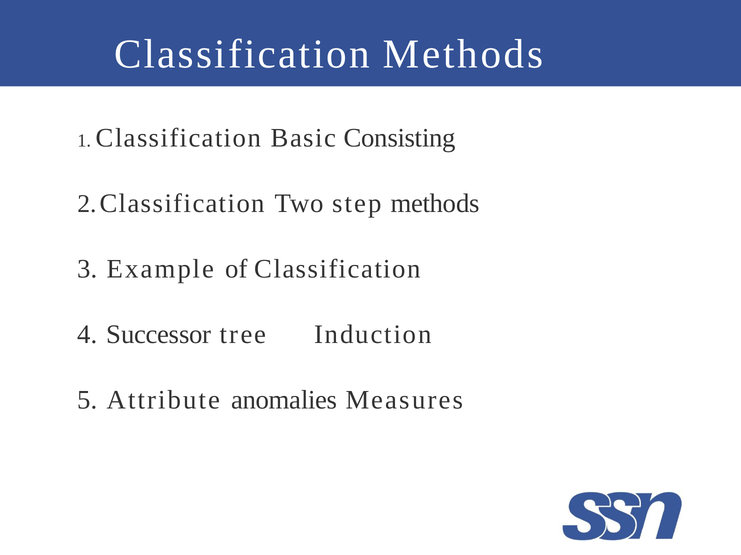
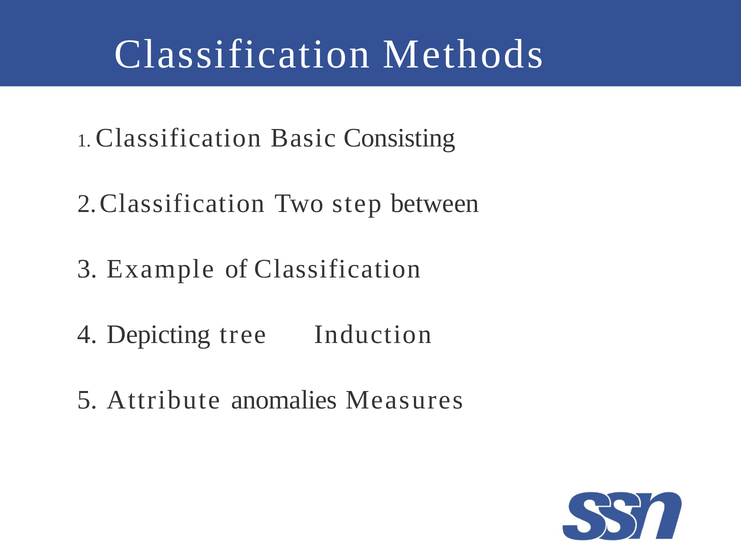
step methods: methods -> between
Successor: Successor -> Depicting
